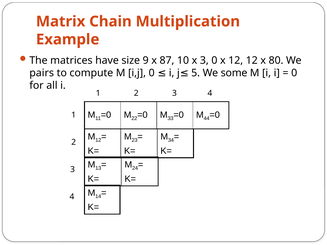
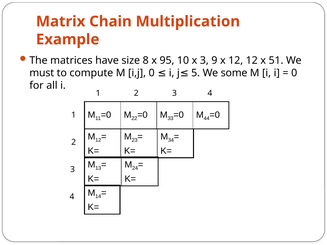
9: 9 -> 8
87: 87 -> 95
3 0: 0 -> 9
80: 80 -> 51
pairs: pairs -> must
